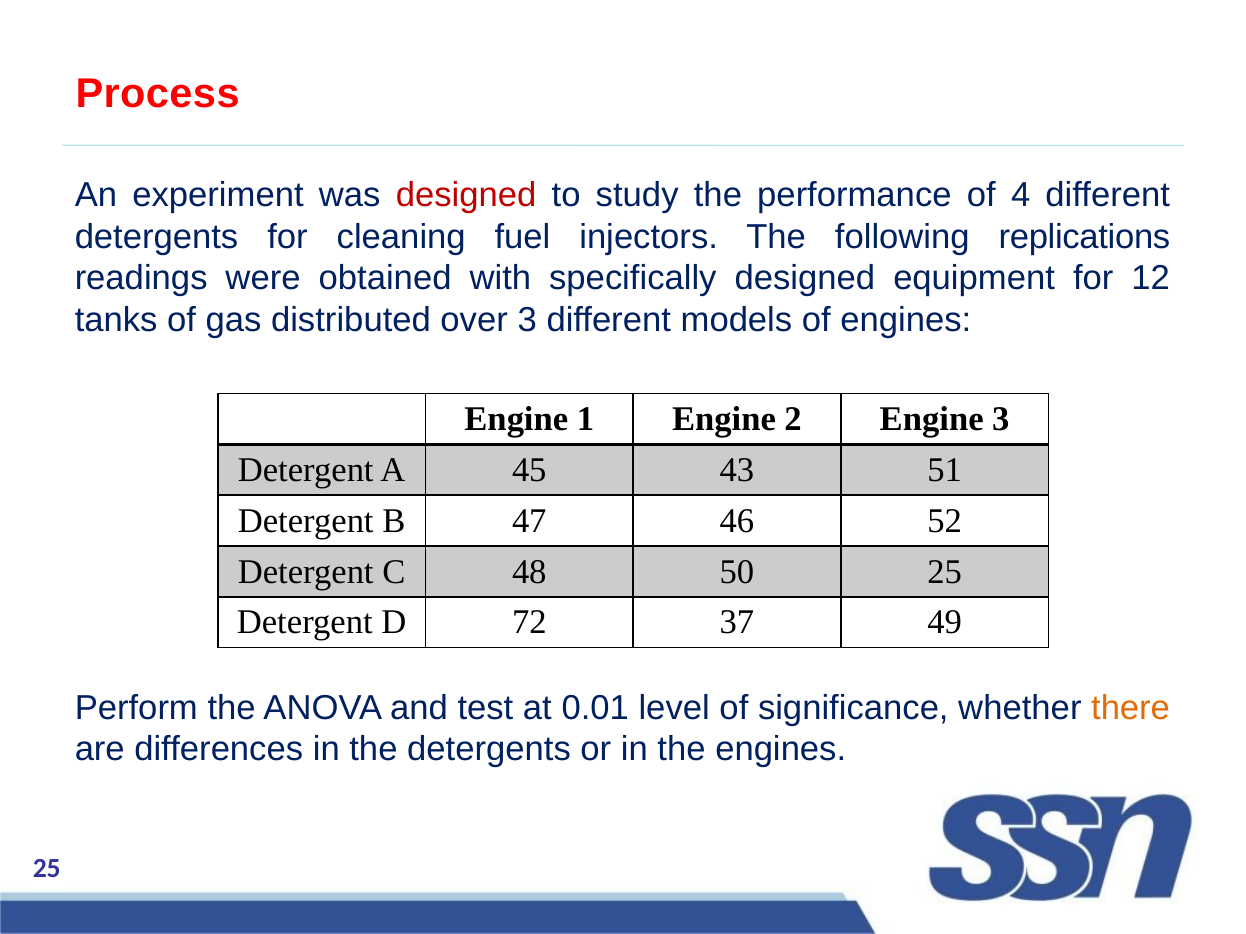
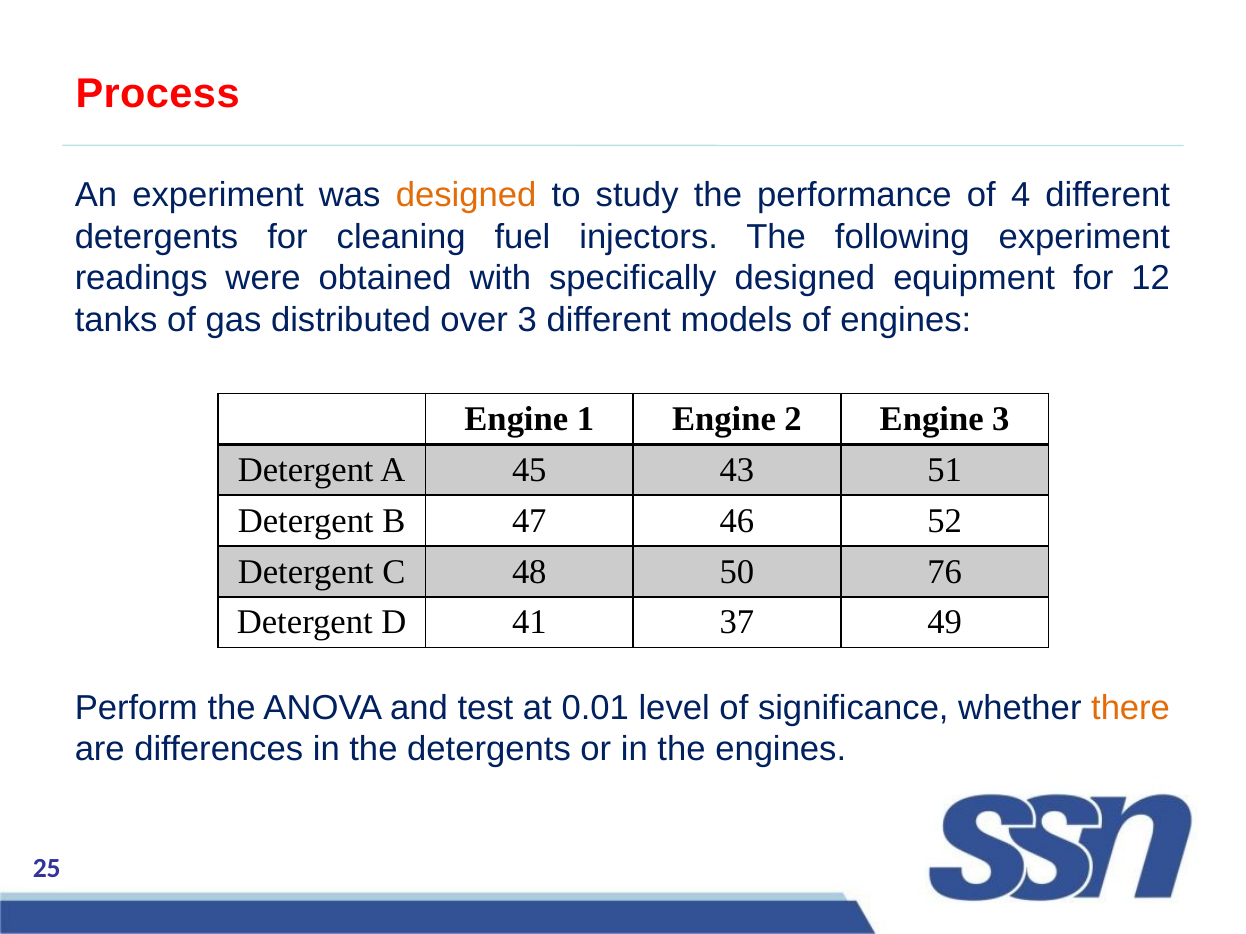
designed at (466, 196) colour: red -> orange
following replications: replications -> experiment
50 25: 25 -> 76
72: 72 -> 41
